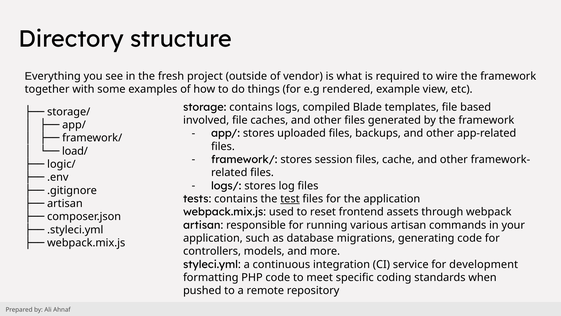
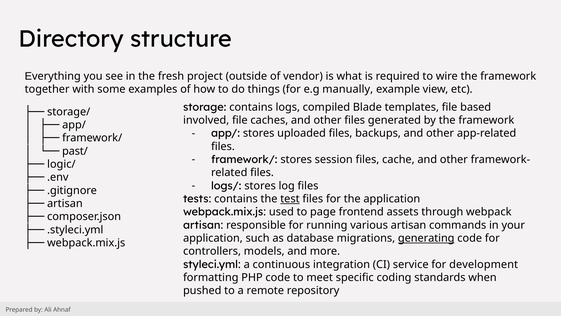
rendered: rendered -> manually
load/: load/ -> past/
reset: reset -> page
generating underline: none -> present
